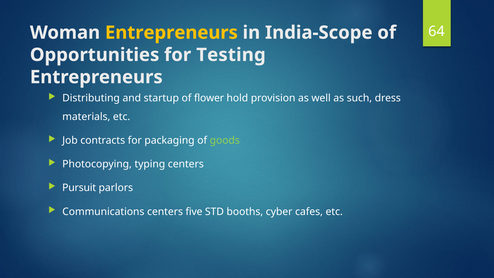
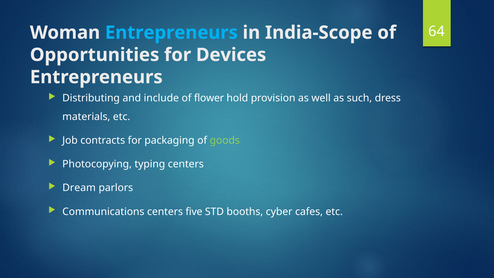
Entrepreneurs at (171, 33) colour: yellow -> light blue
Testing: Testing -> Devices
startup: startup -> include
Pursuit: Pursuit -> Dream
